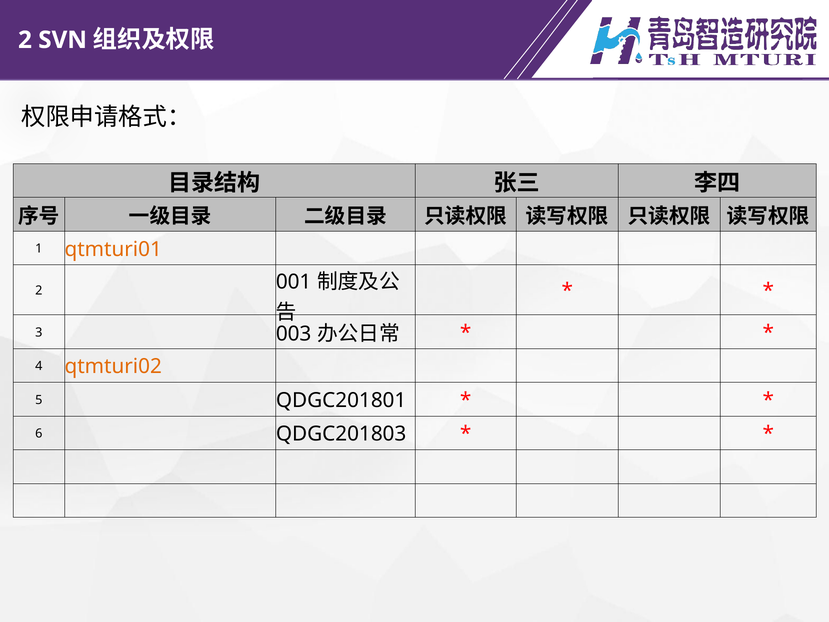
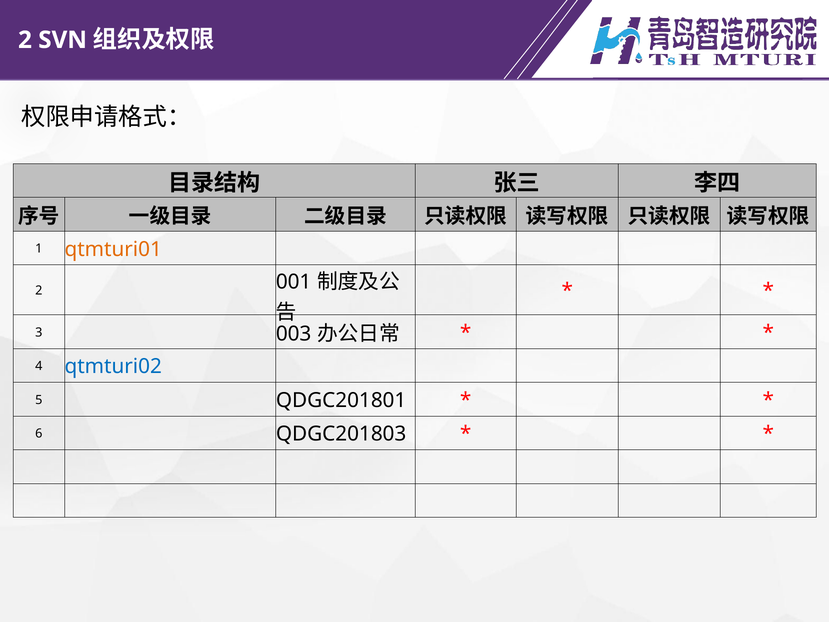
qtmturi02 colour: orange -> blue
